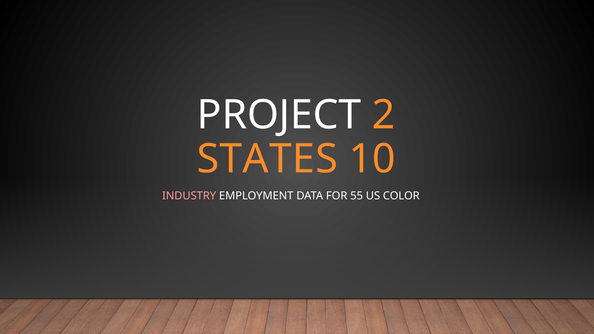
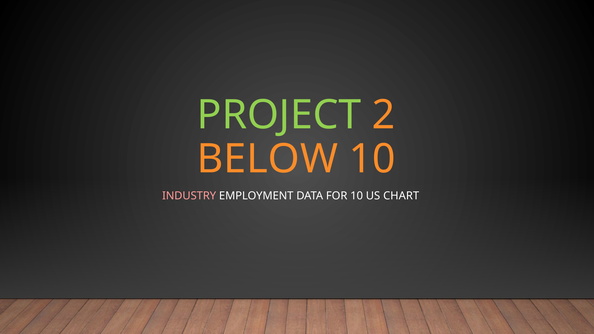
PROJECT colour: white -> light green
STATES: STATES -> BELOW
FOR 55: 55 -> 10
COLOR: COLOR -> CHART
